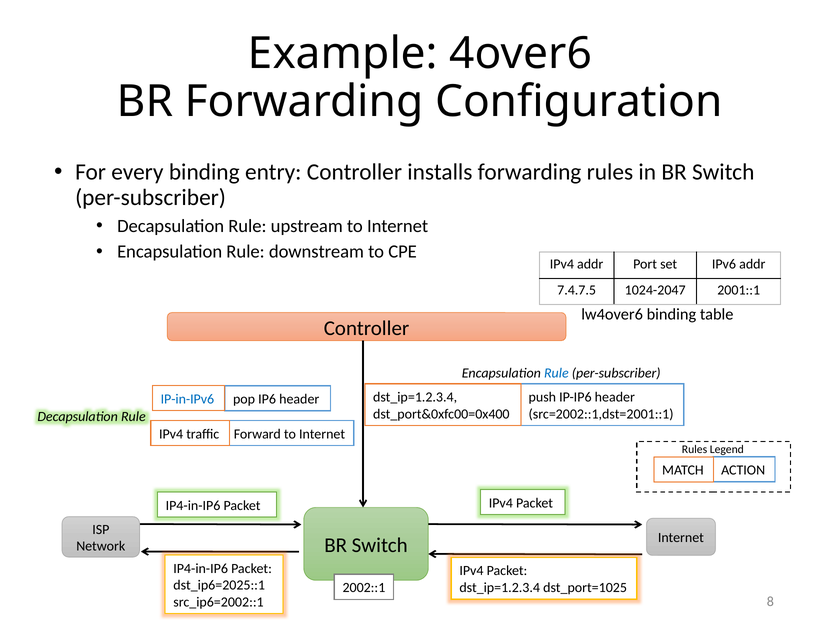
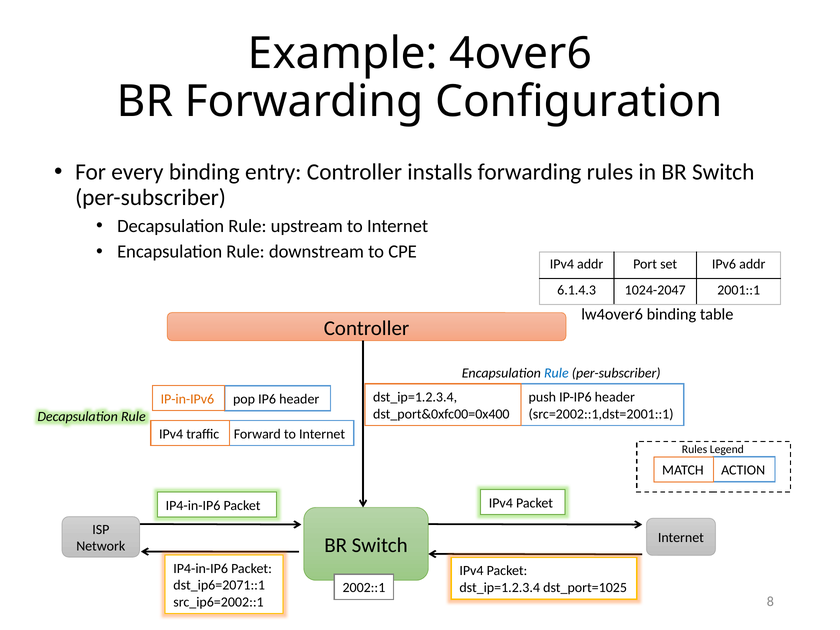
7.4.7.5: 7.4.7.5 -> 6.1.4.3
IP-in-IPv6 colour: blue -> orange
dst_ip6=2025::1: dst_ip6=2025::1 -> dst_ip6=2071::1
